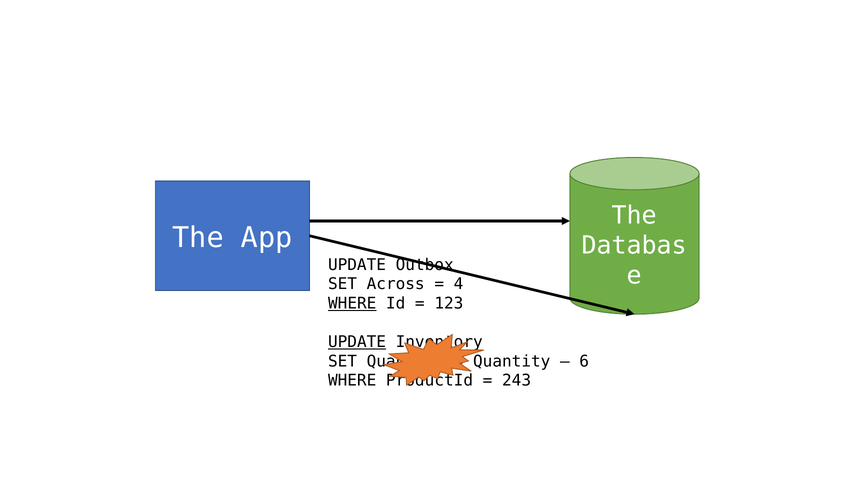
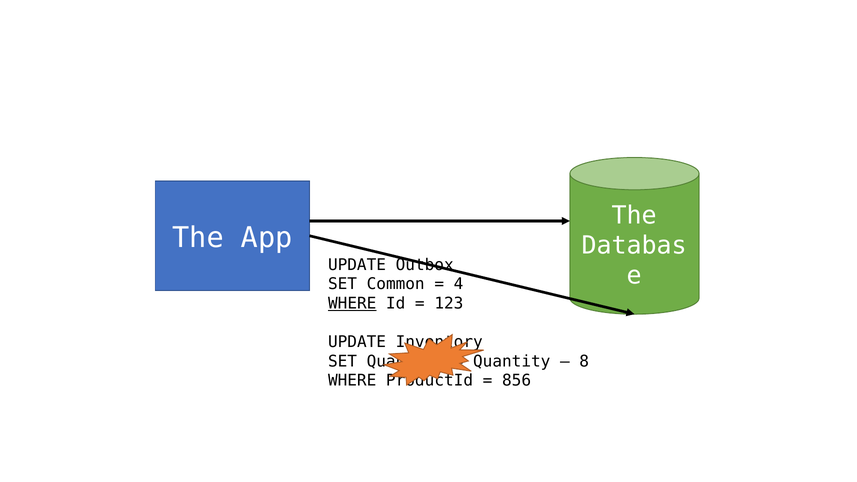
Across: Across -> Common
UPDATE at (357, 342) underline: present -> none
6: 6 -> 8
243: 243 -> 856
